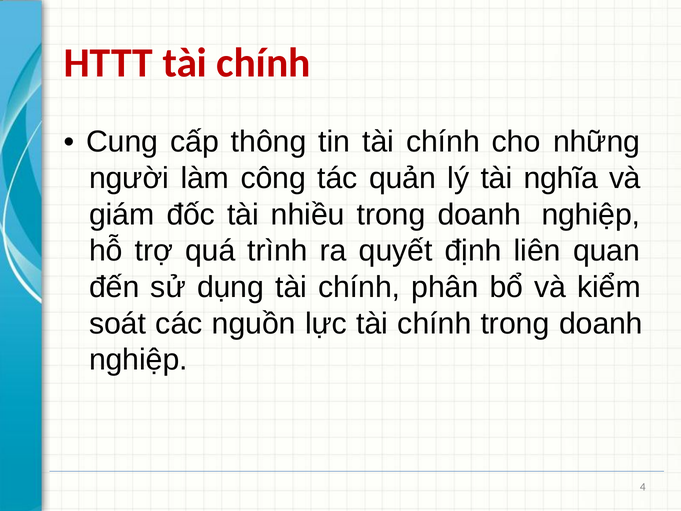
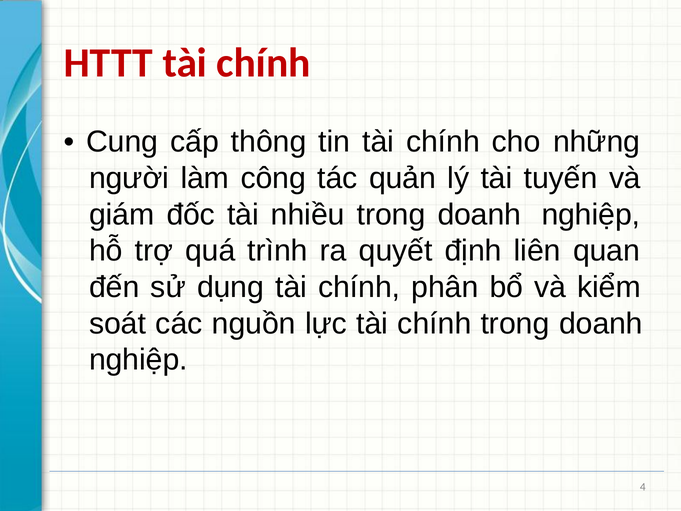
nghĩa: nghĩa -> tuyến
